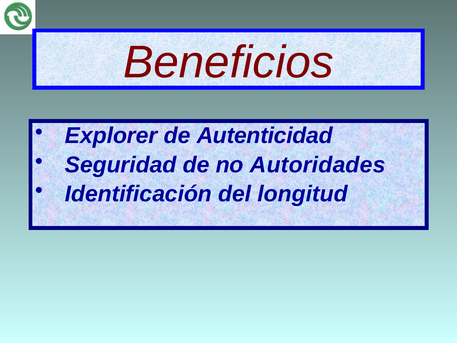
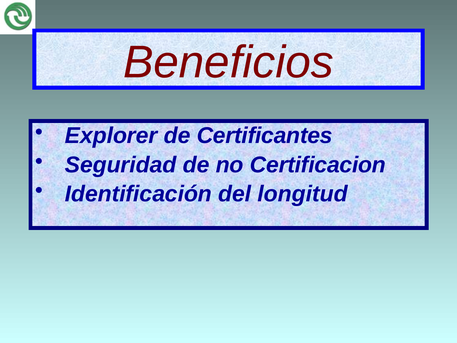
Autenticidad: Autenticidad -> Certificantes
Autoridades: Autoridades -> Certificacion
